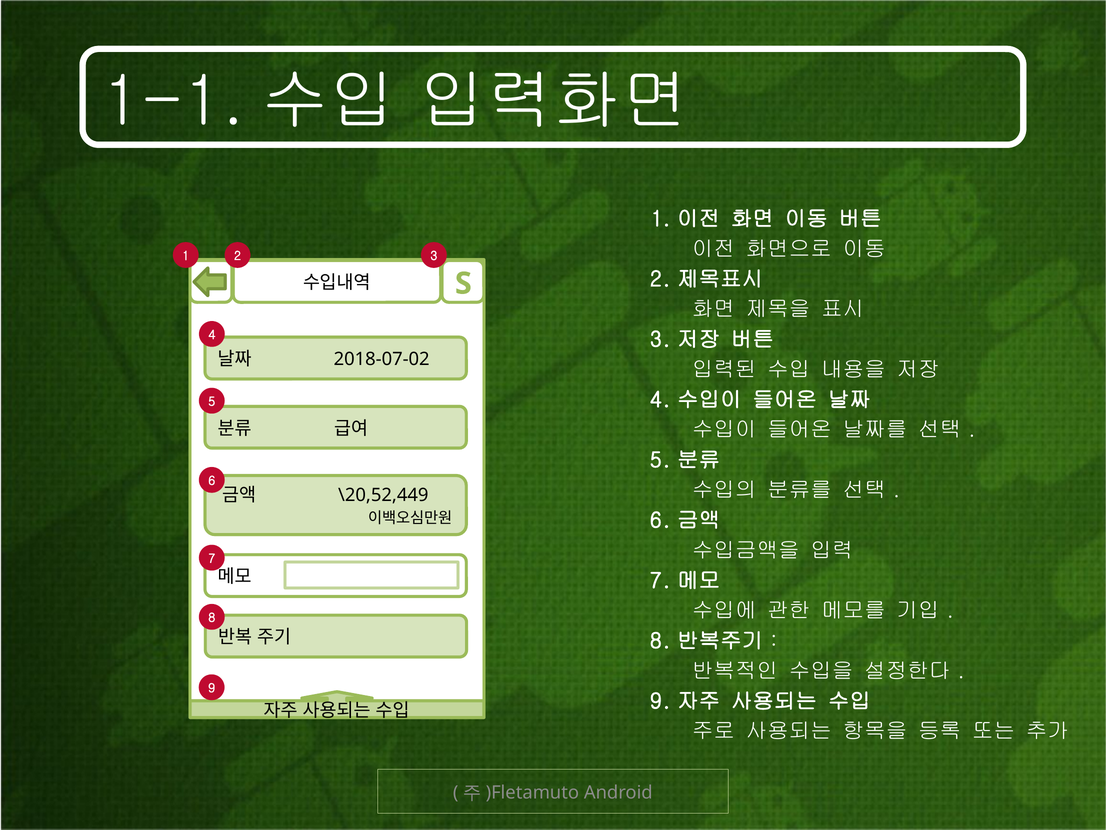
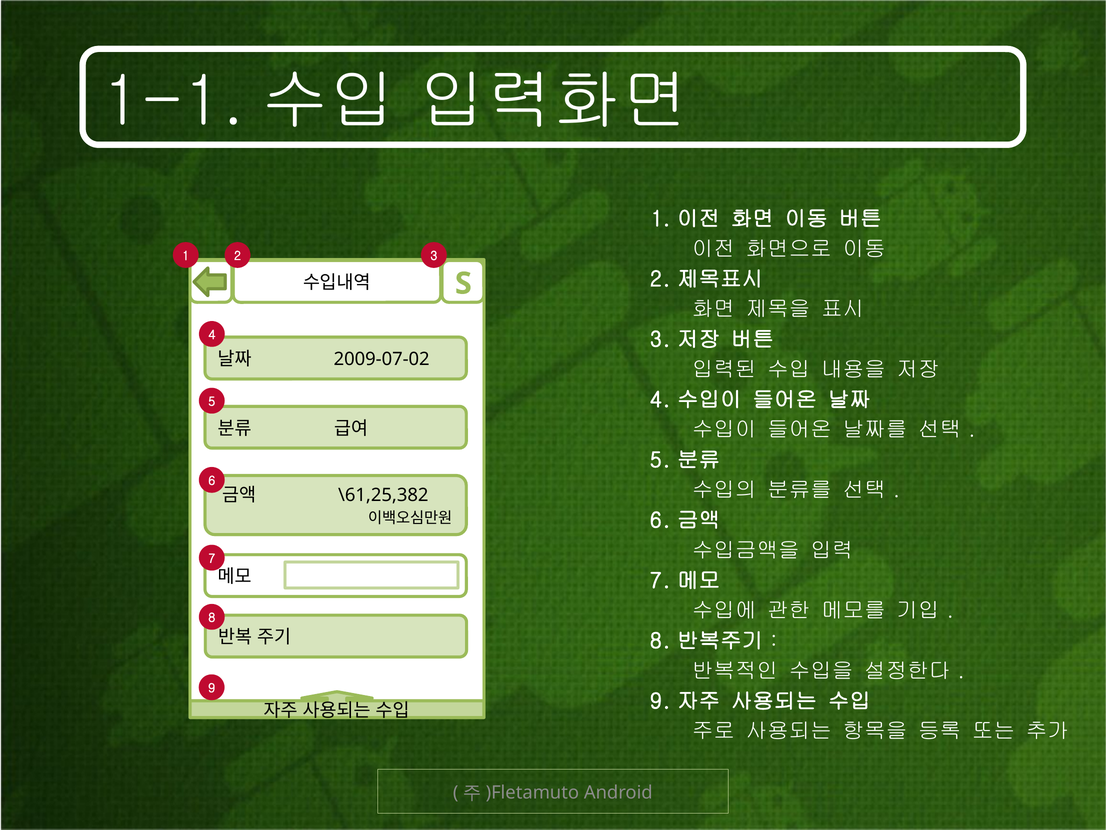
2018-07-02: 2018-07-02 -> 2009-07-02
\20,52,449: \20,52,449 -> \61,25,382
